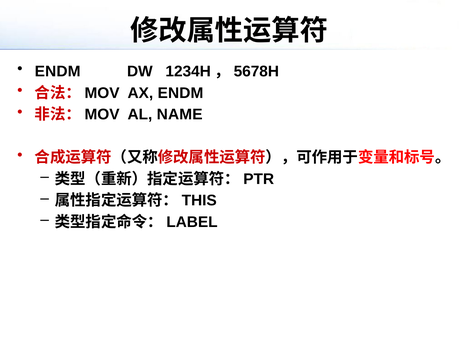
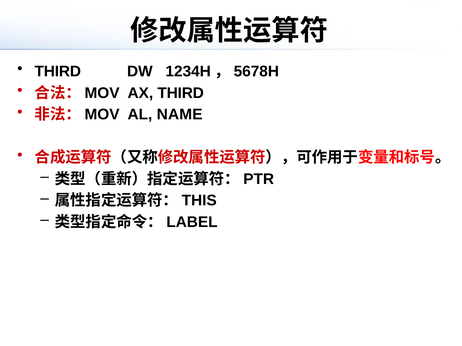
ENDM at (58, 72): ENDM -> THIRD
AX ENDM: ENDM -> THIRD
